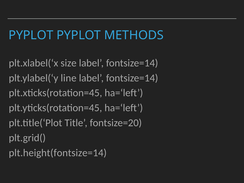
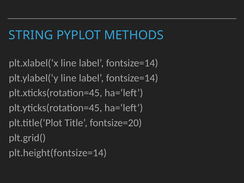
PYPLOT at (31, 35): PYPLOT -> STRING
plt.xlabel(‘x size: size -> line
